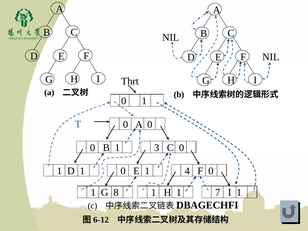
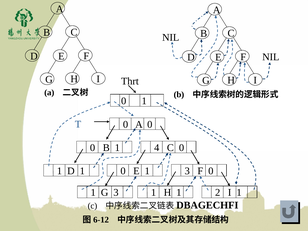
3: 3 -> 4
1 4: 4 -> 3
G 8: 8 -> 3
7: 7 -> 2
